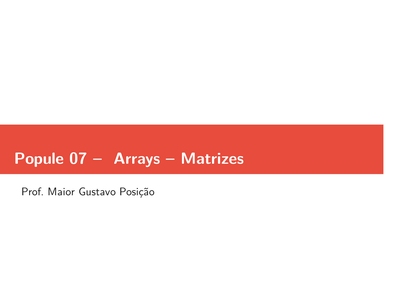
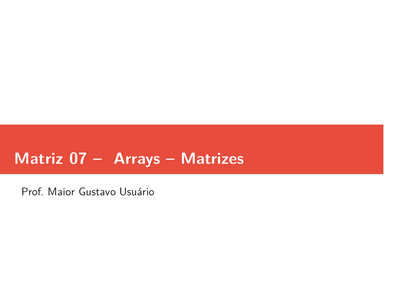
Popule: Popule -> Matriz
Posição: Posição -> Usuário
